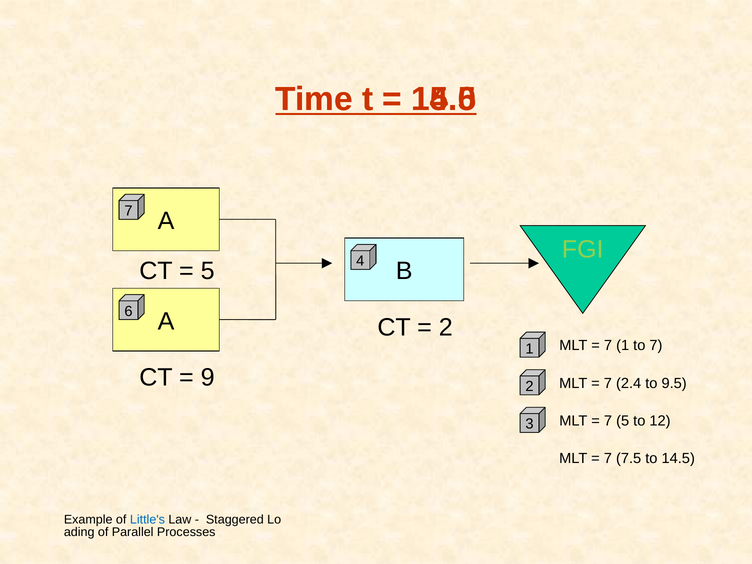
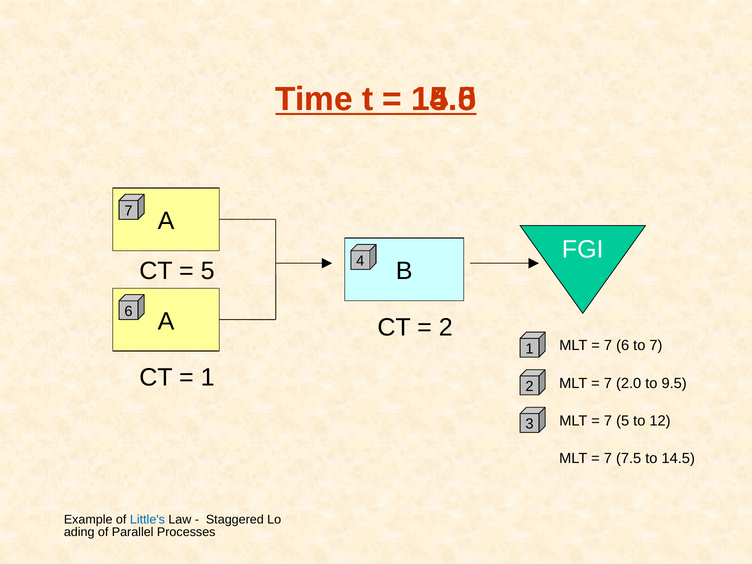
FGI colour: light green -> white
7 1: 1 -> 6
9 at (208, 378): 9 -> 1
2.4: 2.4 -> 2.0
